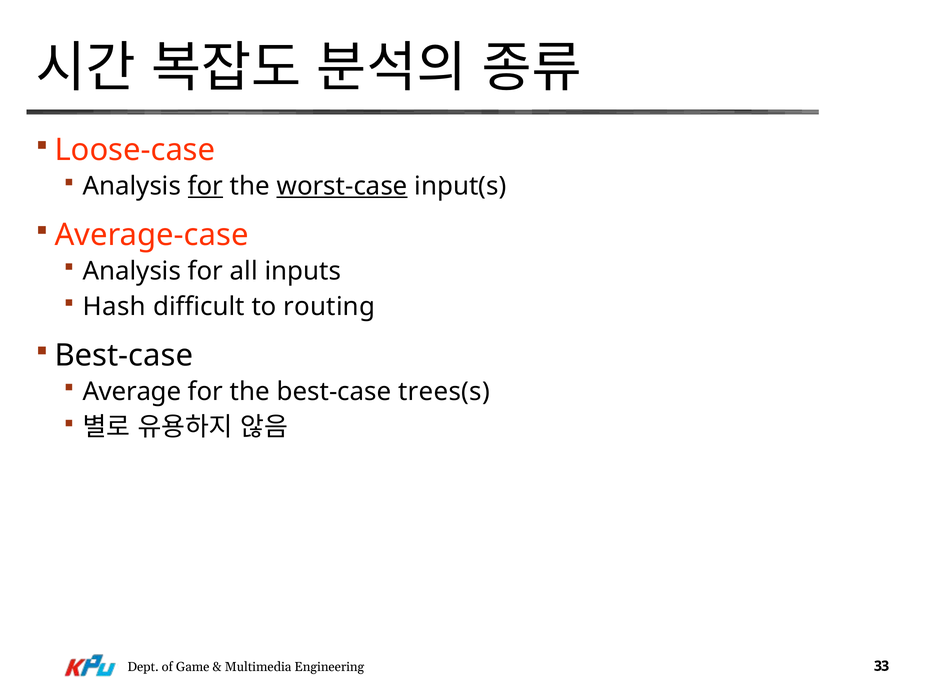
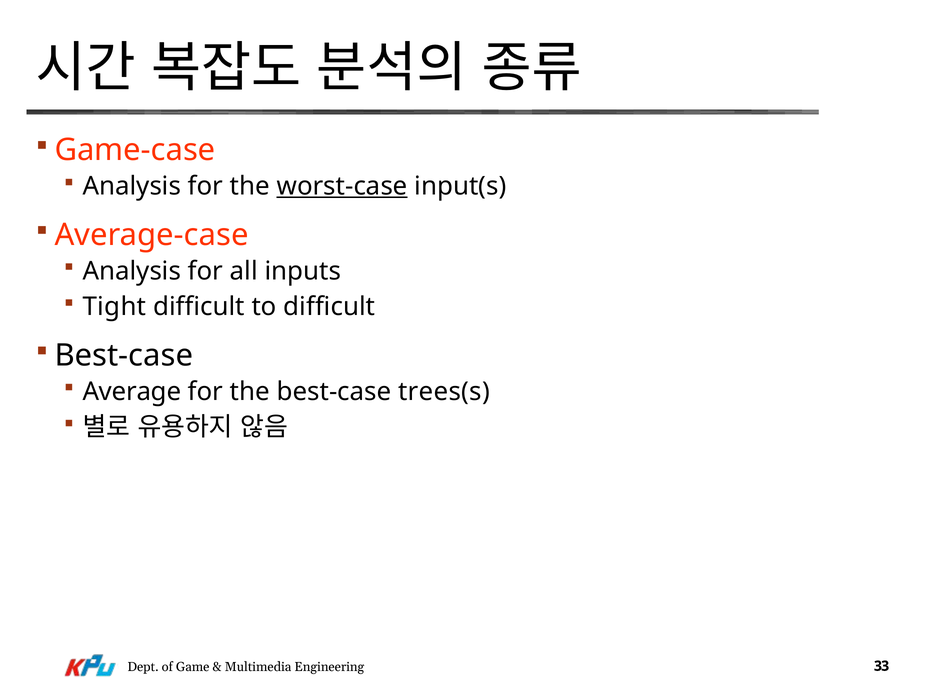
Loose-case: Loose-case -> Game-case
for at (205, 186) underline: present -> none
Hash: Hash -> Tight
to routing: routing -> difficult
